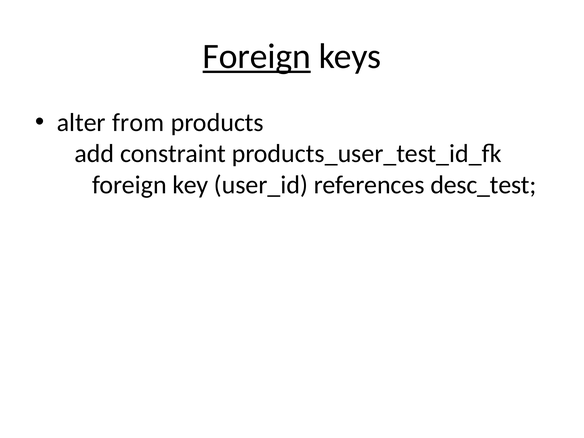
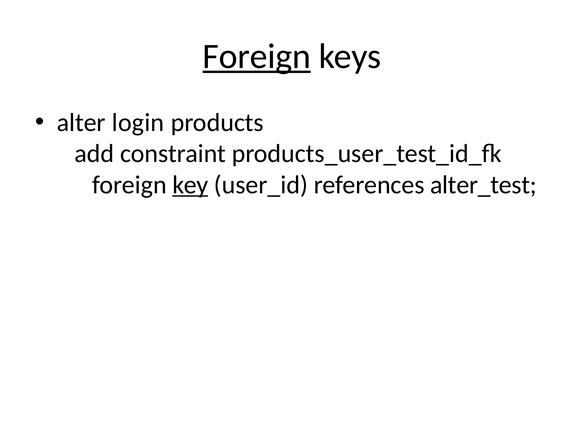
from: from -> login
key underline: none -> present
desc_test: desc_test -> alter_test
